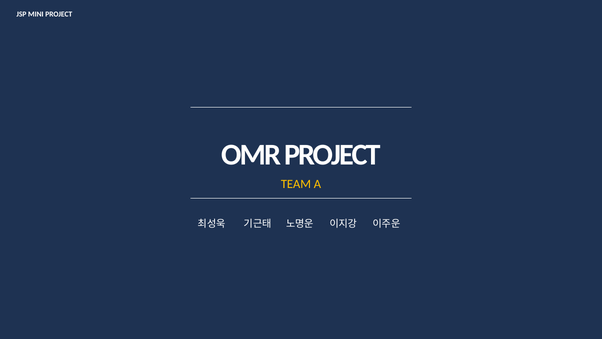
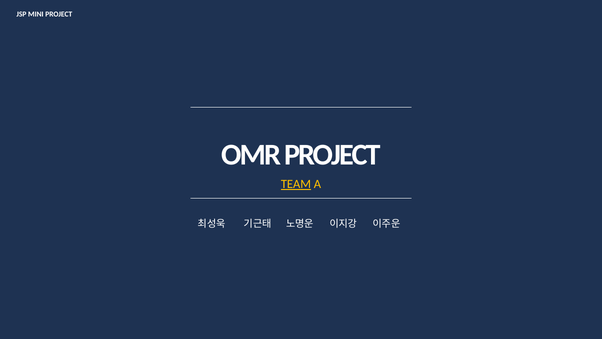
TEAM underline: none -> present
